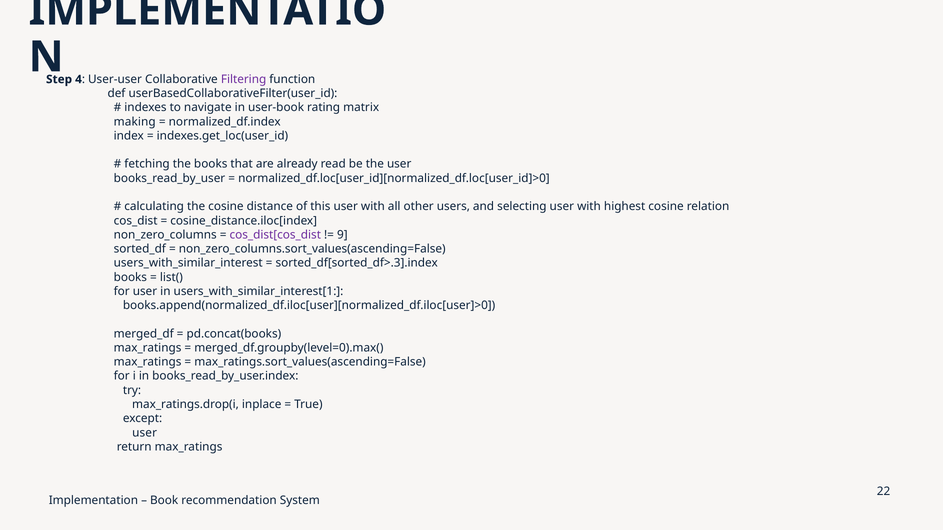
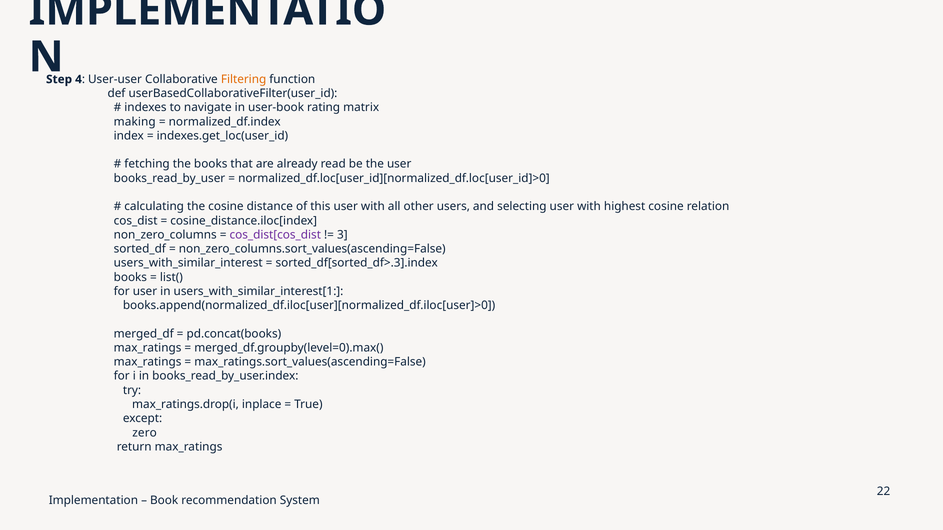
Filtering colour: purple -> orange
9: 9 -> 3
user at (145, 433): user -> zero
